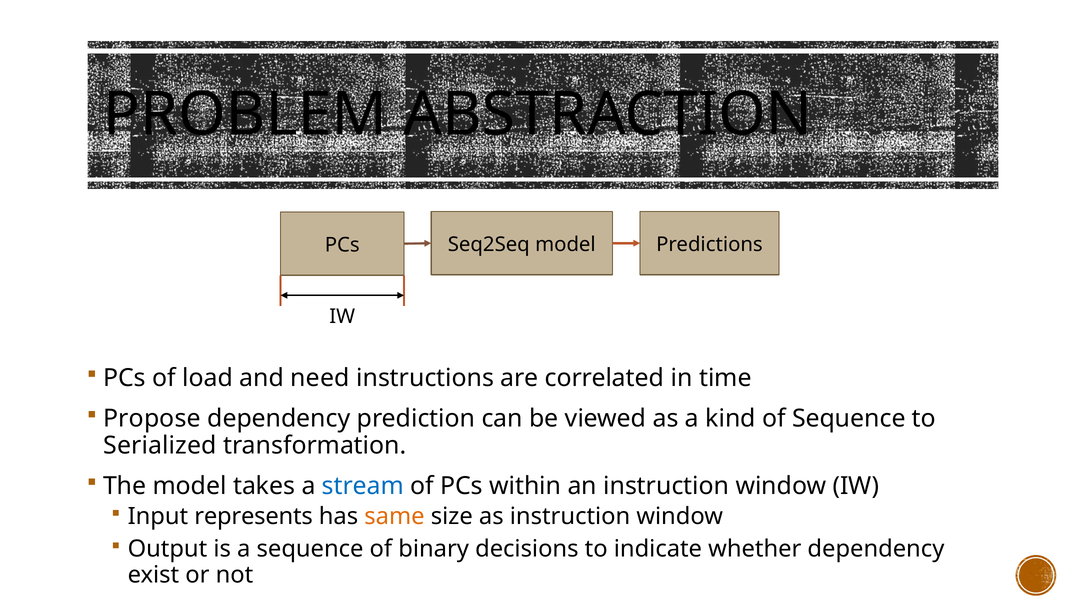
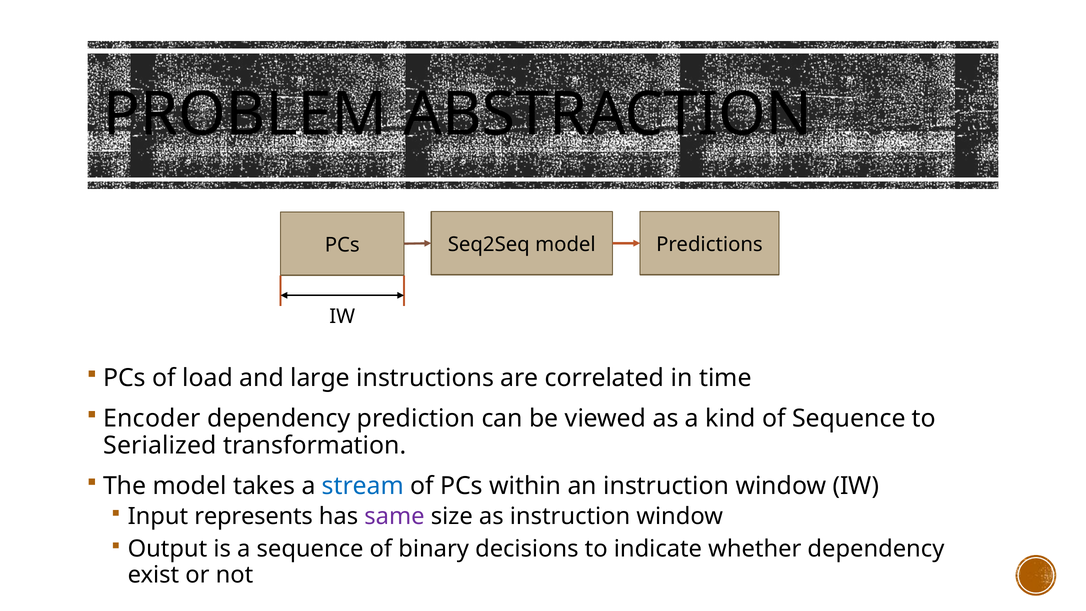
need: need -> large
Propose: Propose -> Encoder
same colour: orange -> purple
